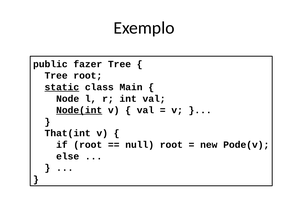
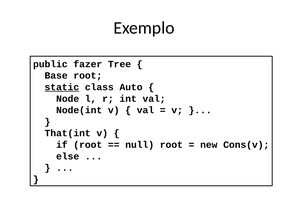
Tree at (56, 76): Tree -> Base
Main: Main -> Auto
Node(int underline: present -> none
Pode(v: Pode(v -> Cons(v
